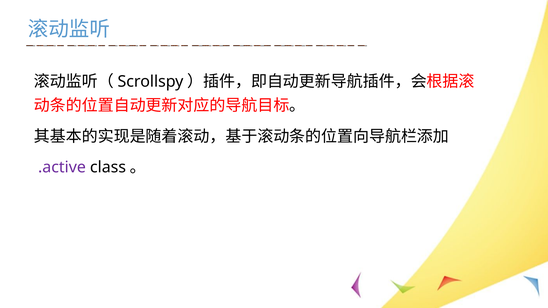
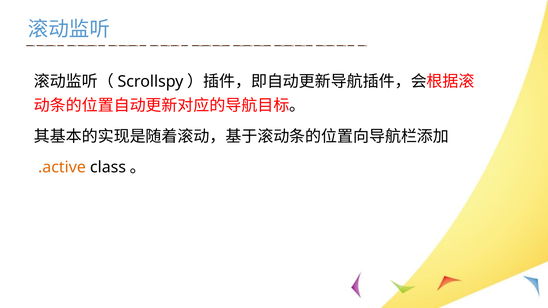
.active colour: purple -> orange
